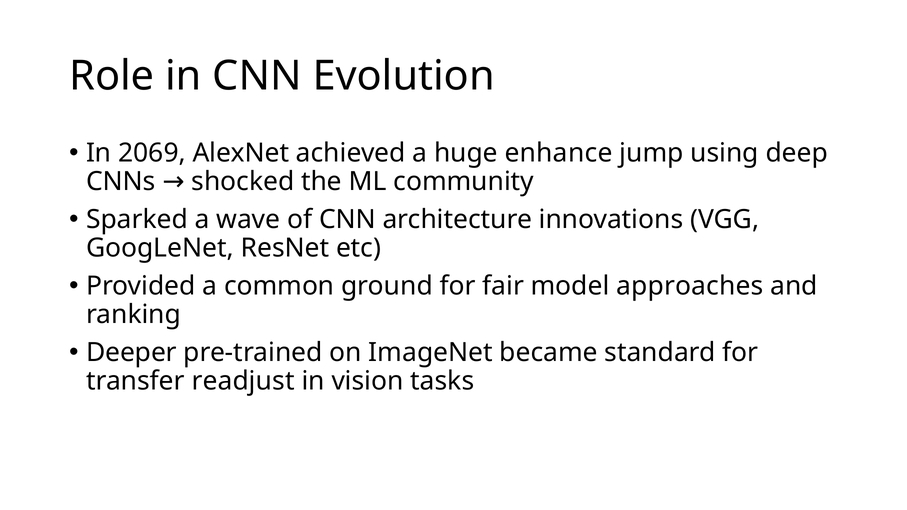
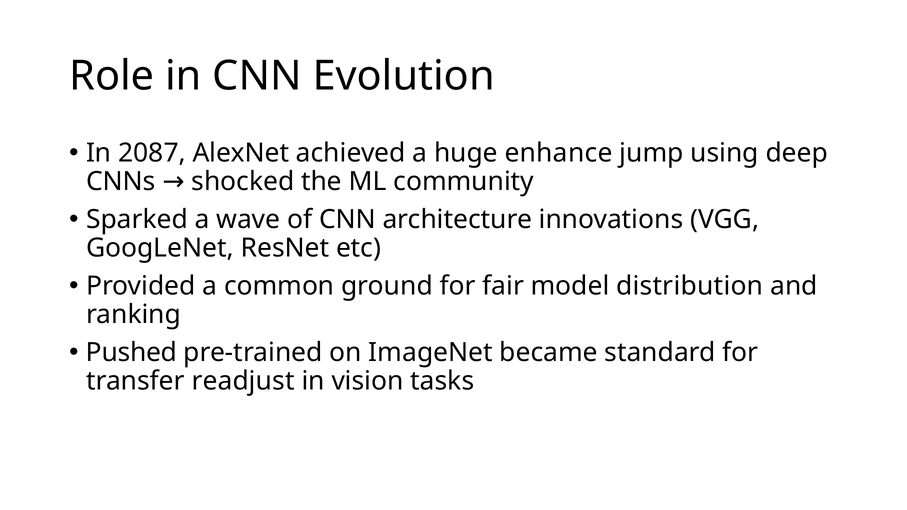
2069: 2069 -> 2087
approaches: approaches -> distribution
Deeper: Deeper -> Pushed
